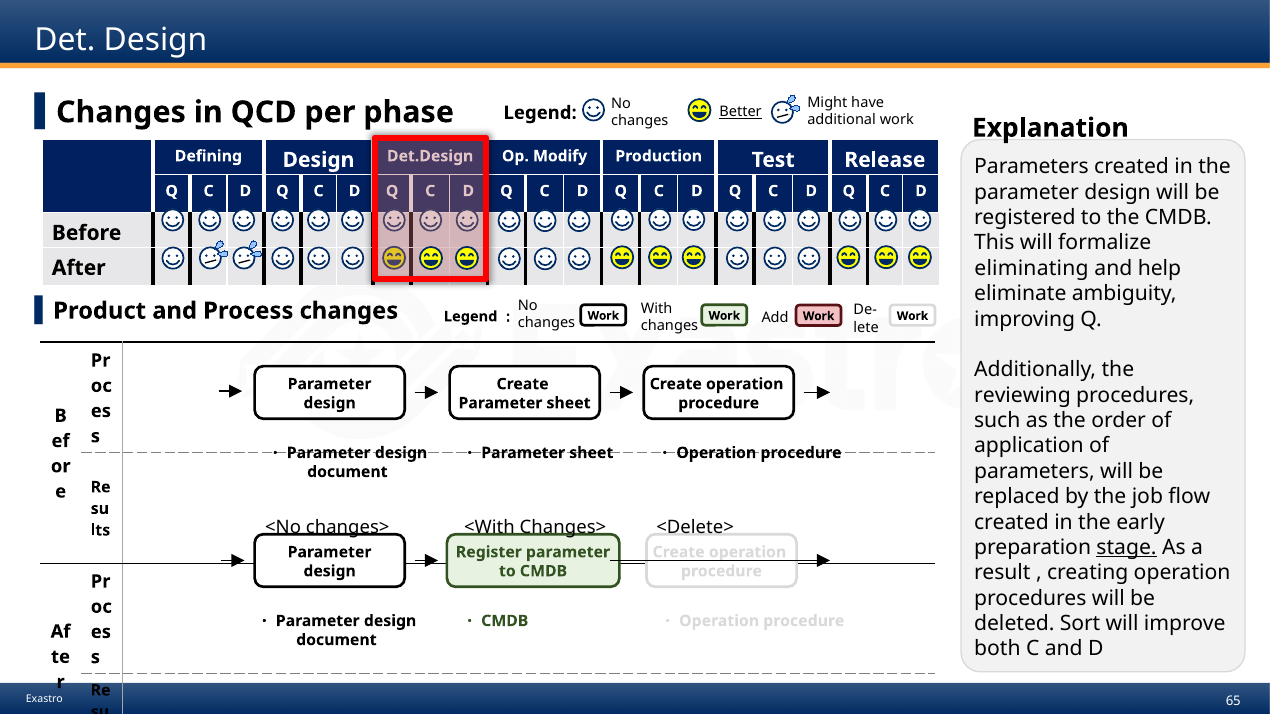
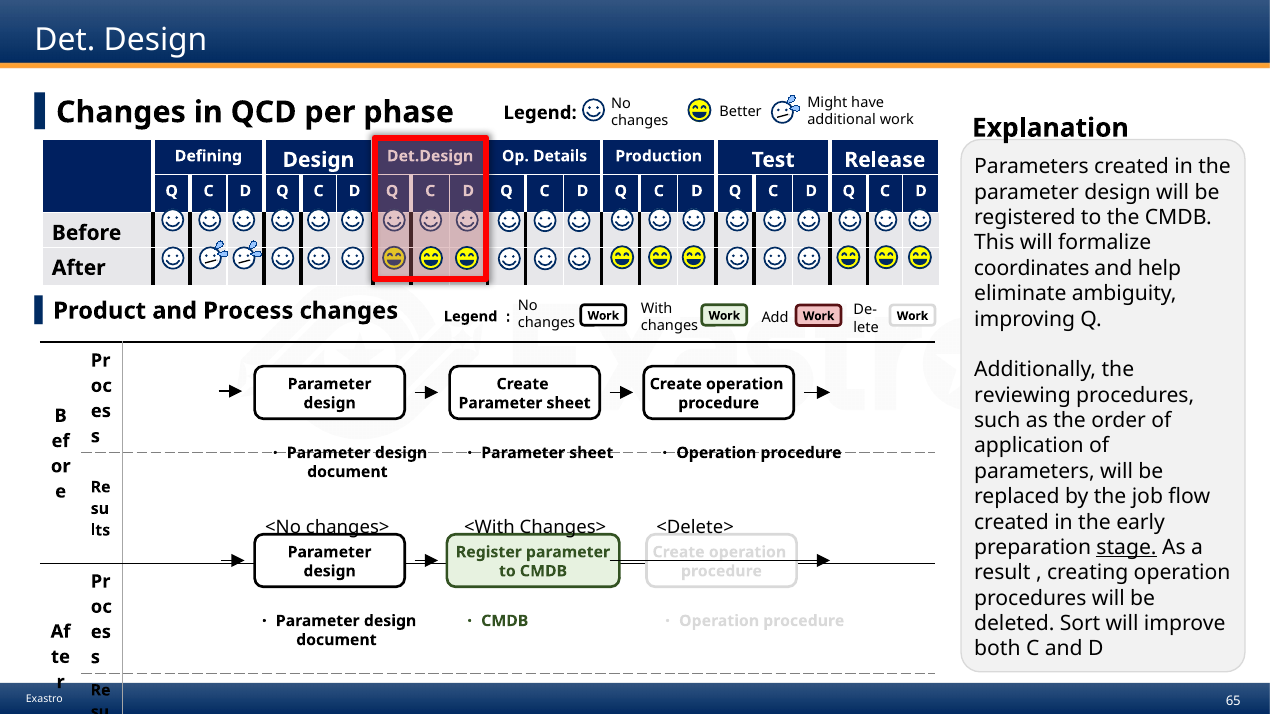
Better underline: present -> none
Modify: Modify -> Details
eliminating: eliminating -> coordinates
